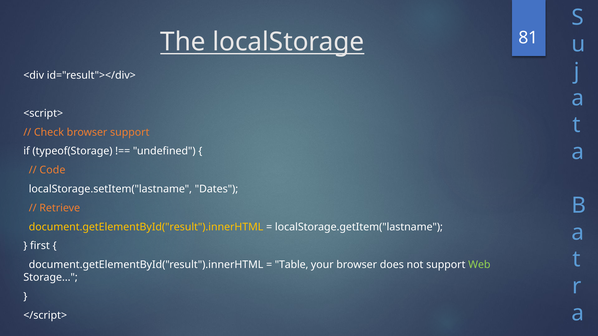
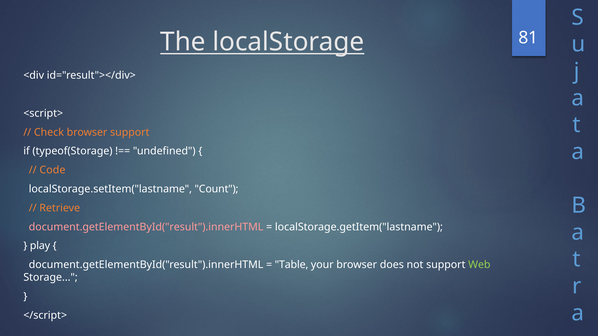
Dates: Dates -> Count
document.getElementById("result").innerHTML at (146, 227) colour: yellow -> pink
first: first -> play
